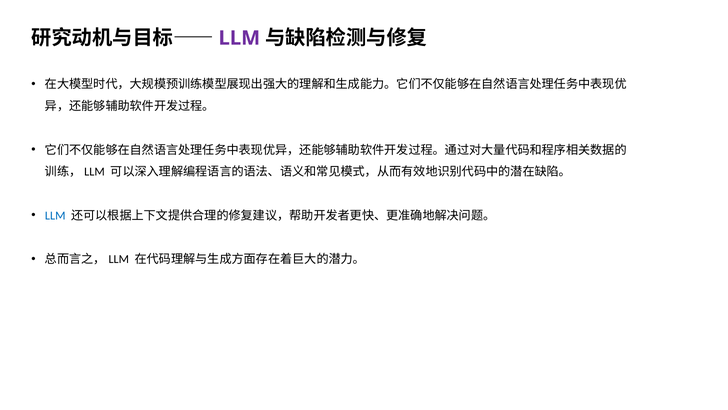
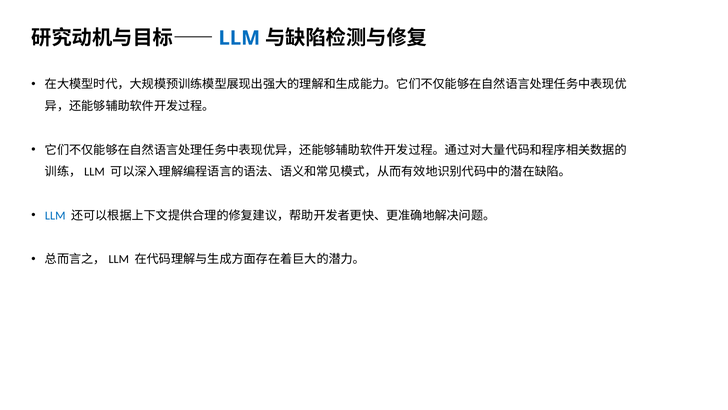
LLM at (239, 38) colour: purple -> blue
